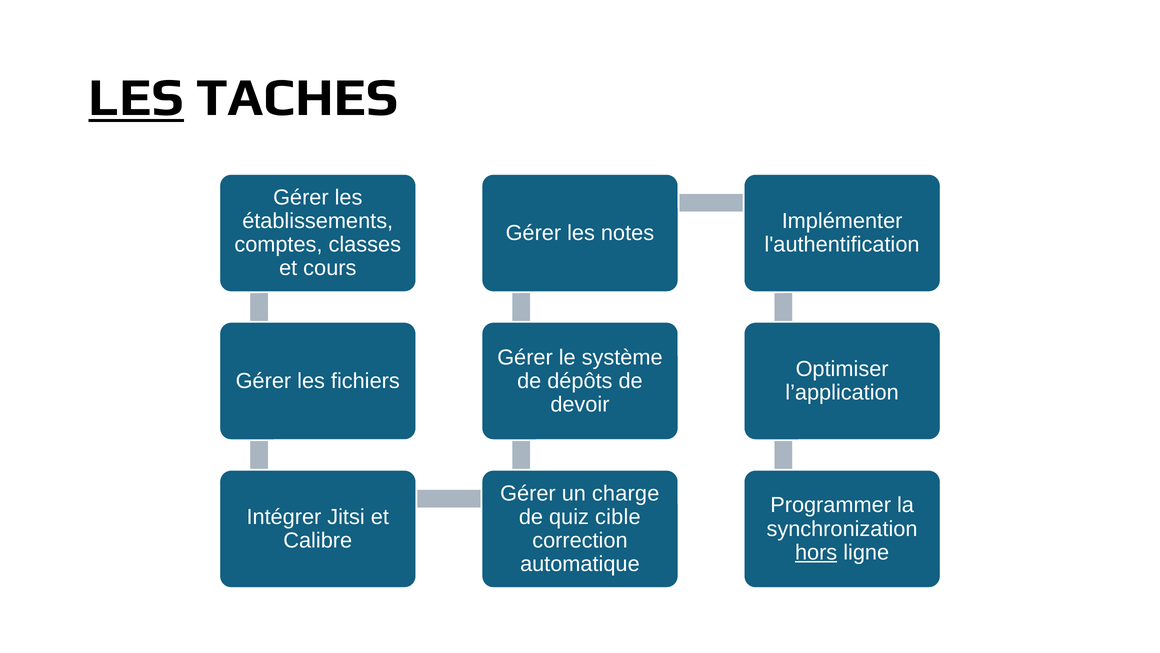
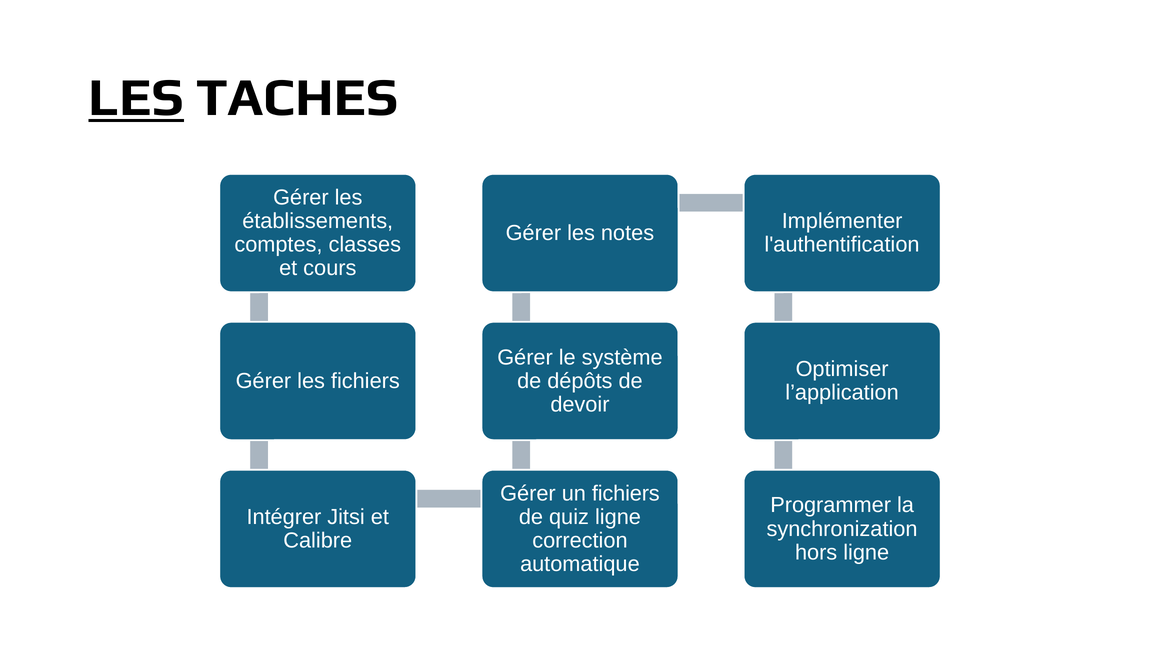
un charge: charge -> fichiers
quiz cible: cible -> ligne
hors underline: present -> none
